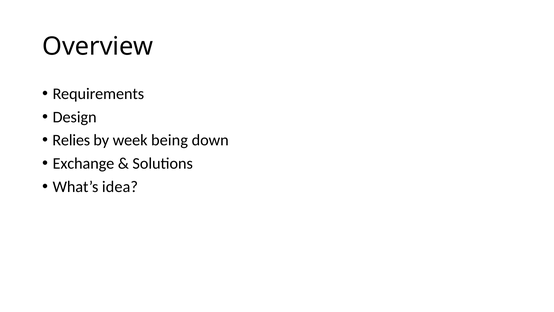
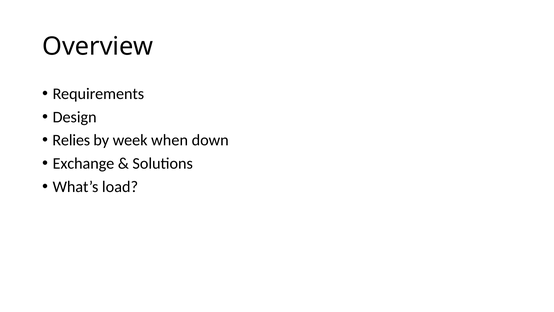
being: being -> when
idea: idea -> load
